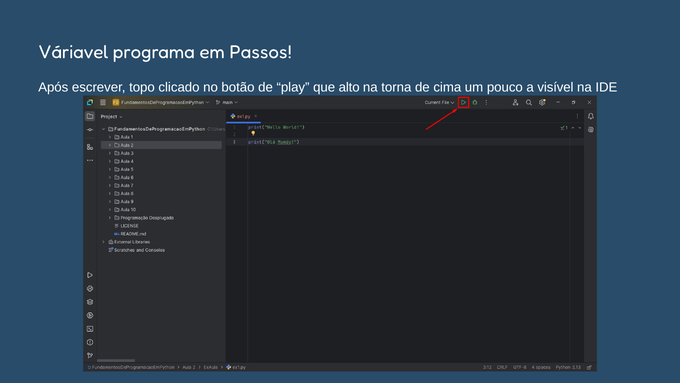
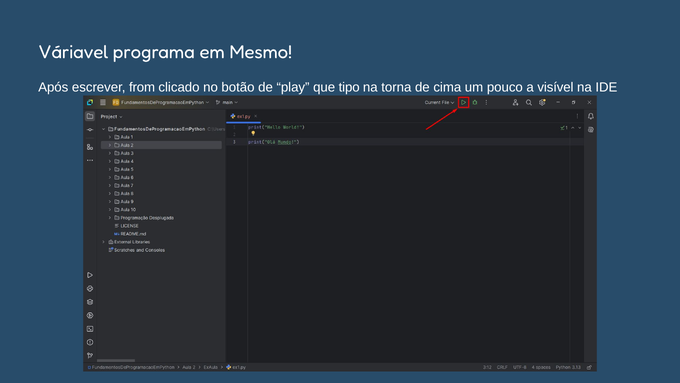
Passos: Passos -> Mesmo
topo: topo -> from
alto: alto -> tipo
